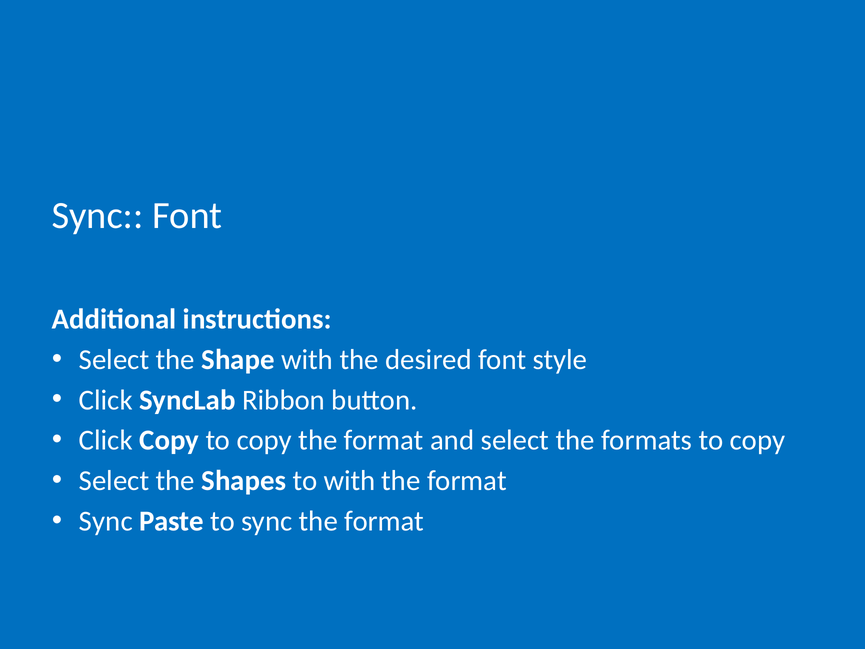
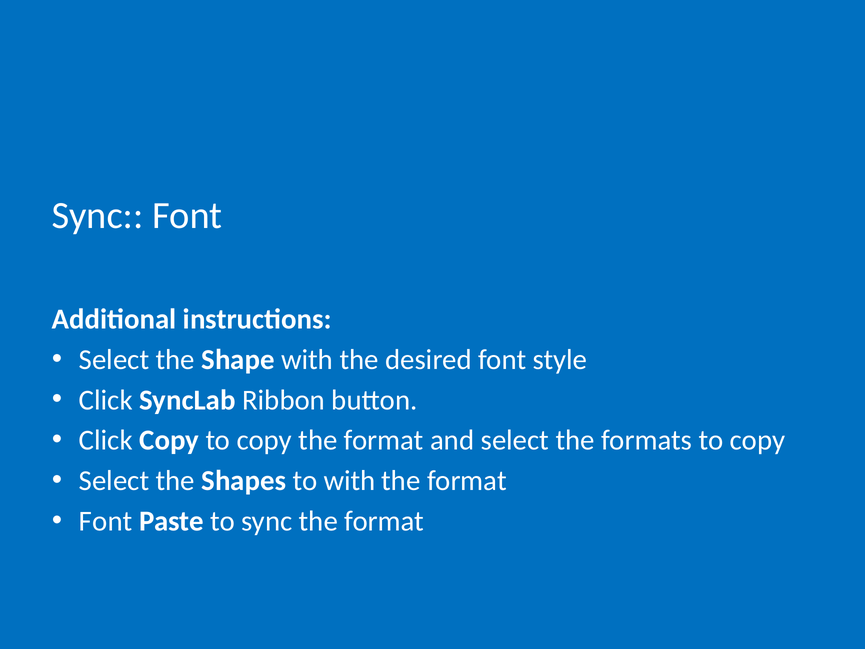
Sync at (106, 521): Sync -> Font
